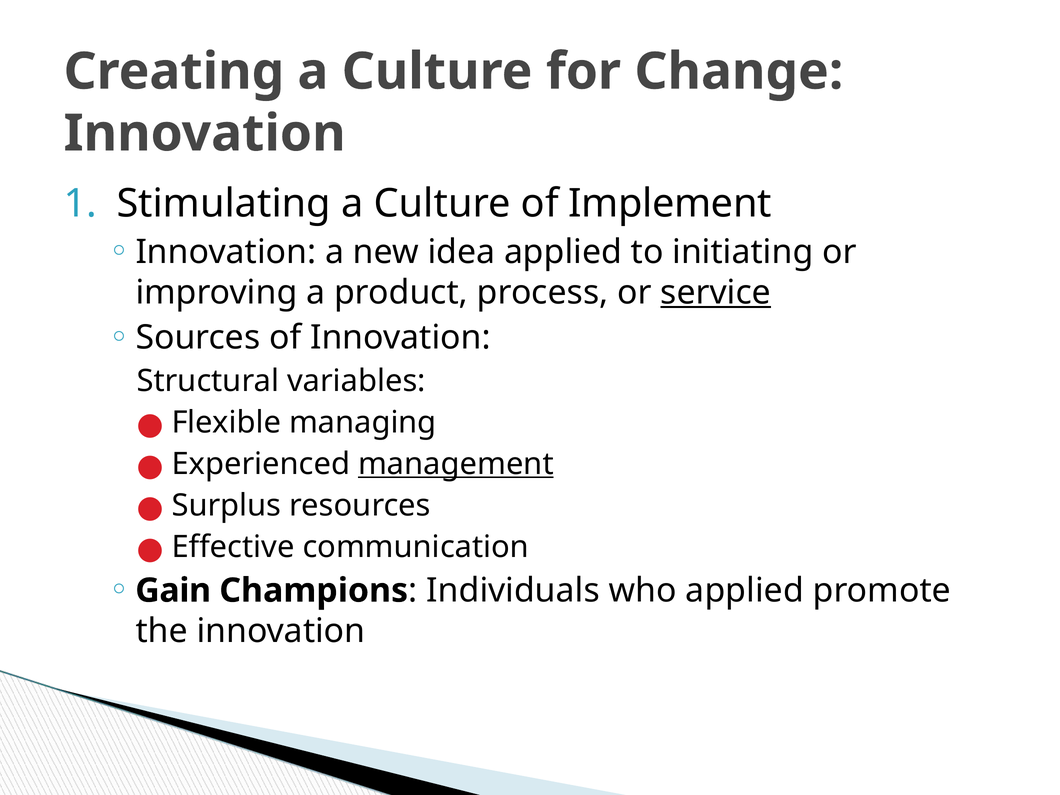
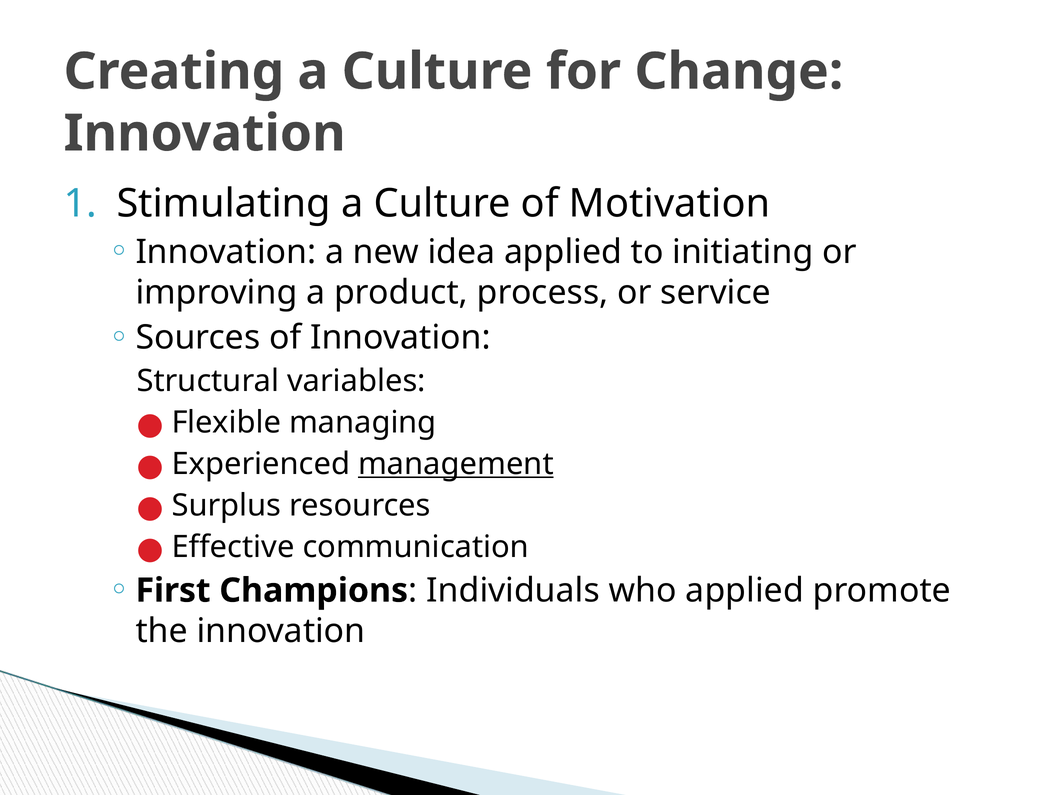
Implement: Implement -> Motivation
service underline: present -> none
Gain: Gain -> First
